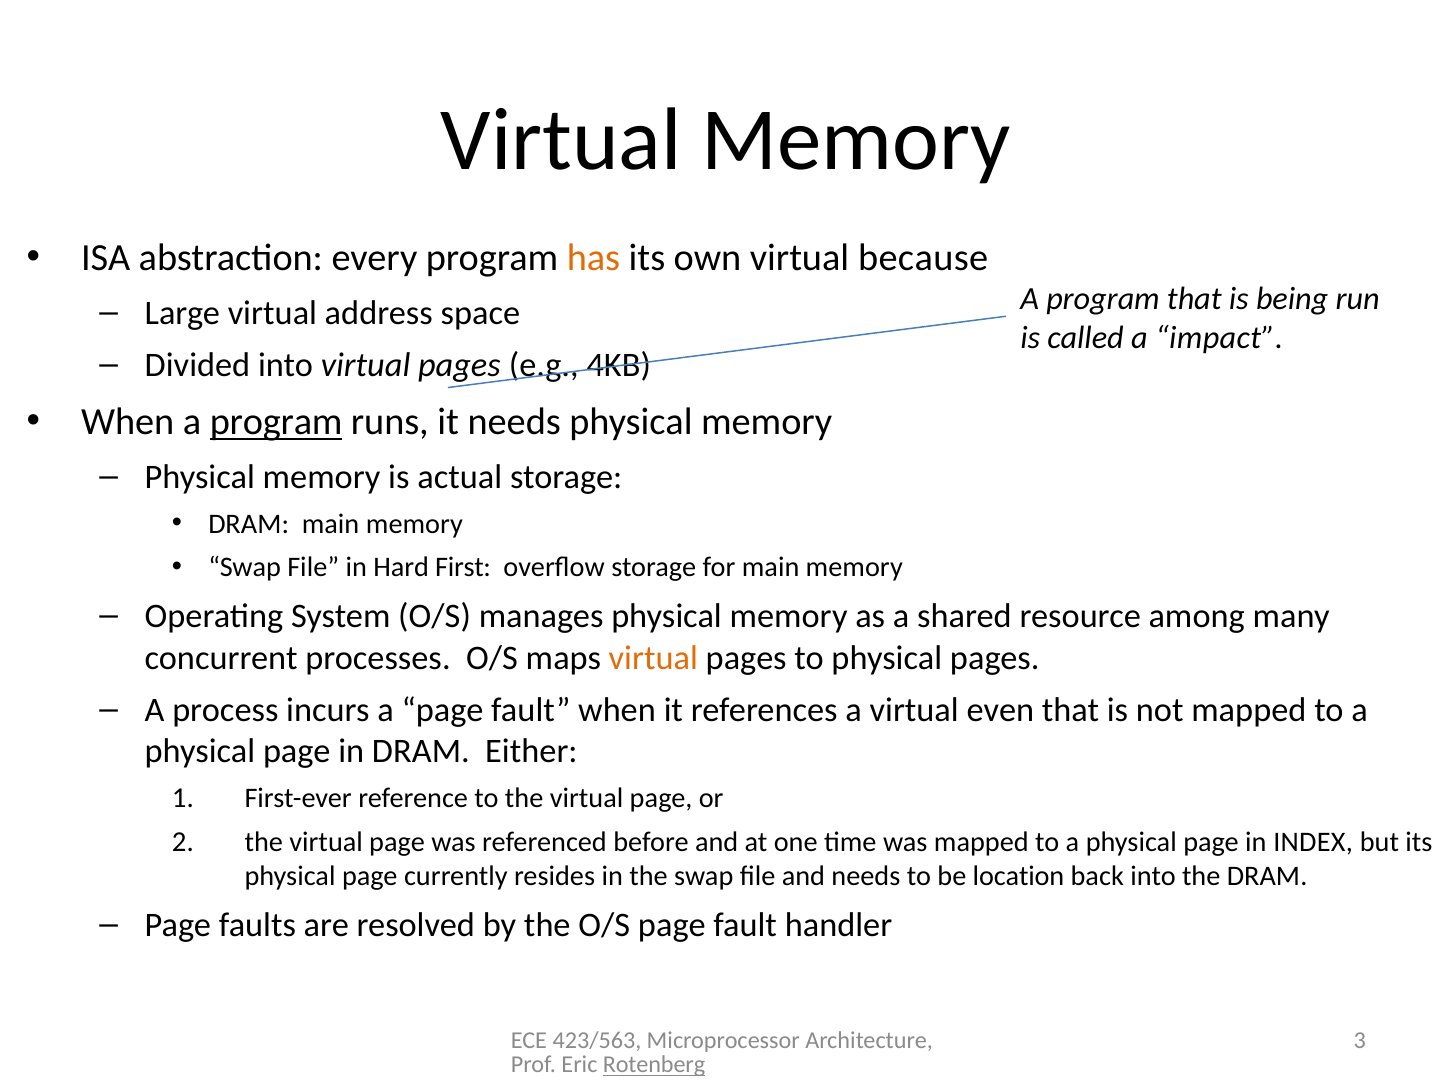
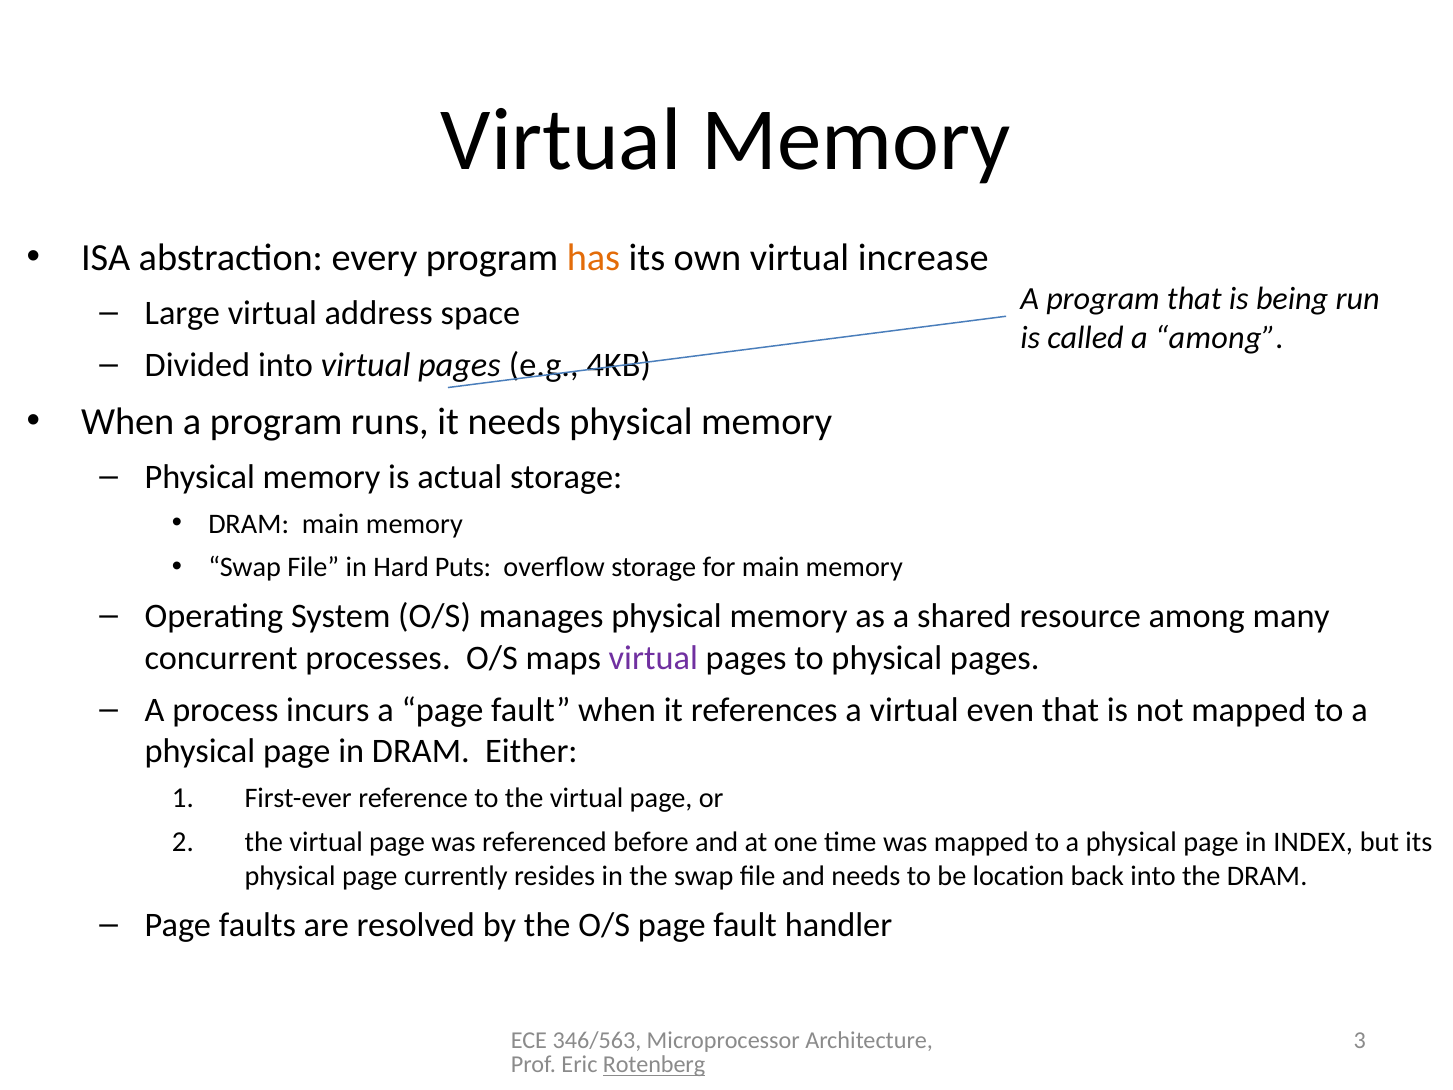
because: because -> increase
a impact: impact -> among
program at (276, 422) underline: present -> none
First: First -> Puts
virtual at (653, 658) colour: orange -> purple
423/563: 423/563 -> 346/563
